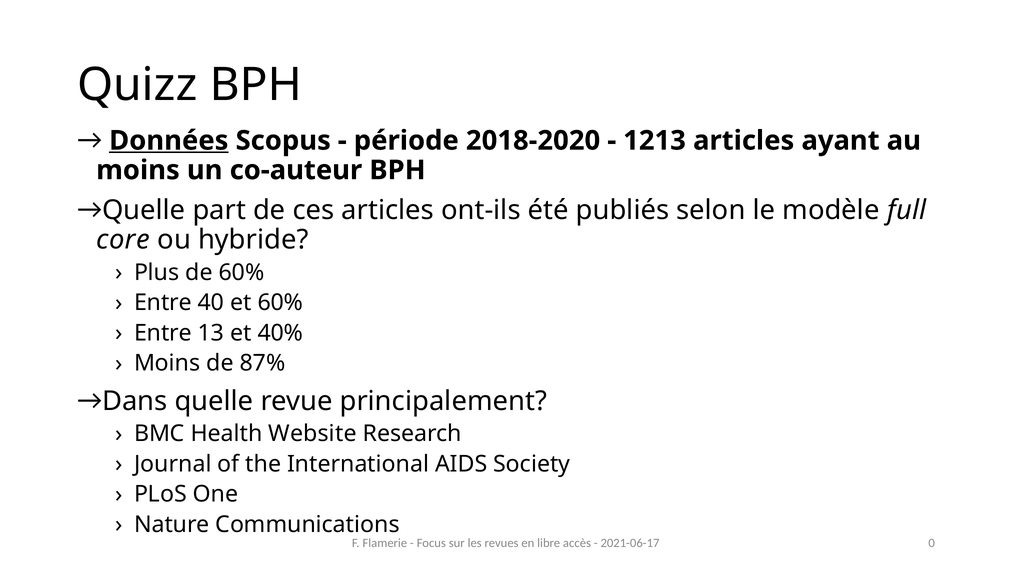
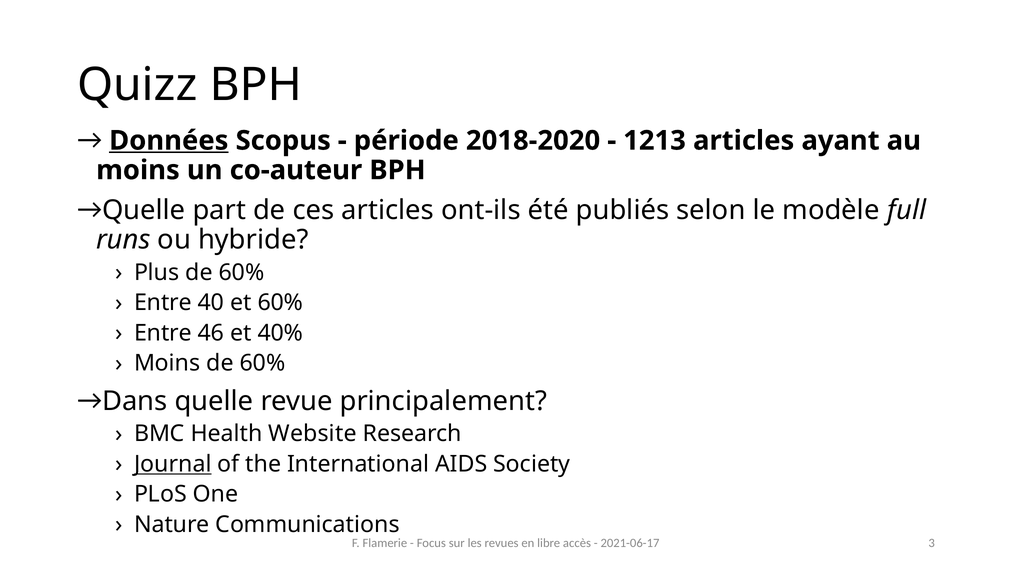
core: core -> runs
13: 13 -> 46
Moins de 87%: 87% -> 60%
Journal underline: none -> present
0: 0 -> 3
